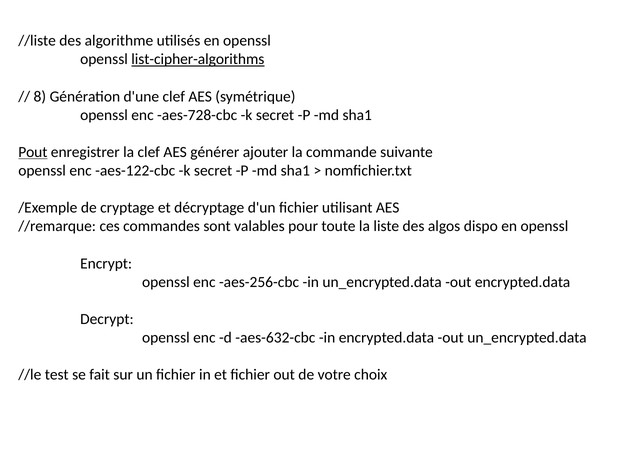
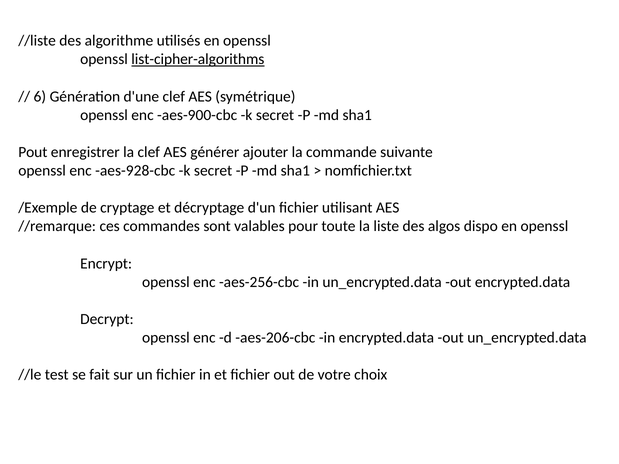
8: 8 -> 6
aes-728-cbc: aes-728-cbc -> aes-900-cbc
Pout underline: present -> none
aes-122-cbc: aes-122-cbc -> aes-928-cbc
aes-632-cbc: aes-632-cbc -> aes-206-cbc
